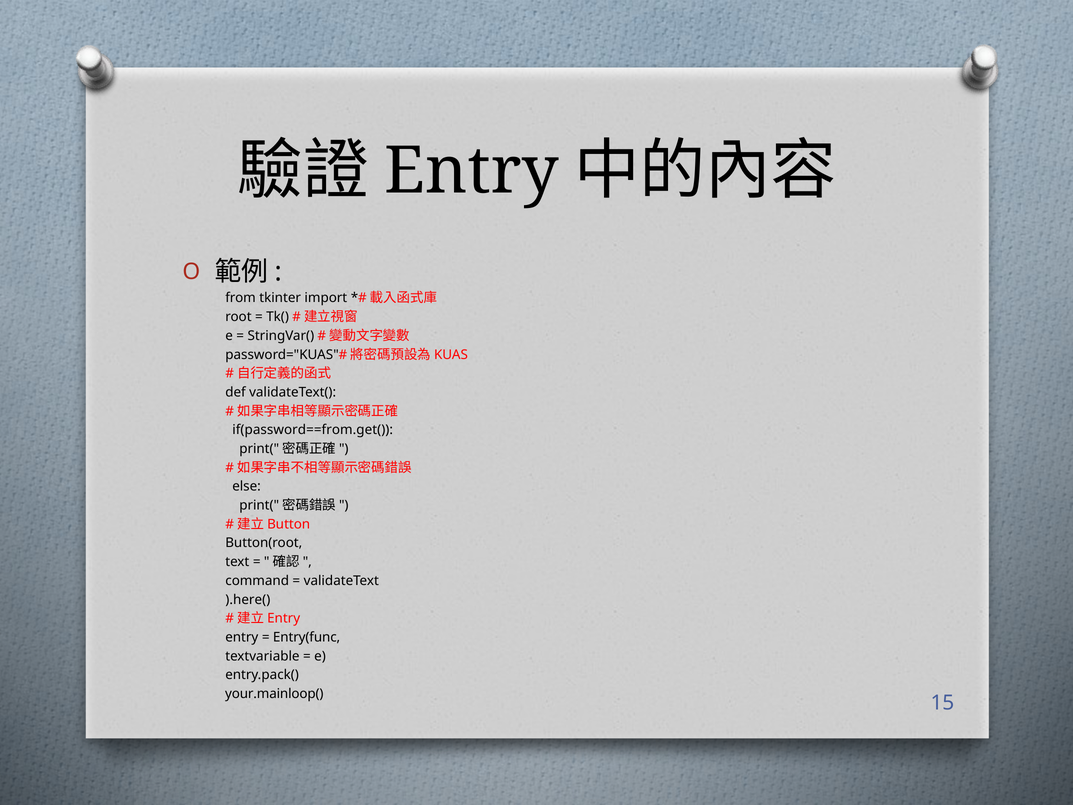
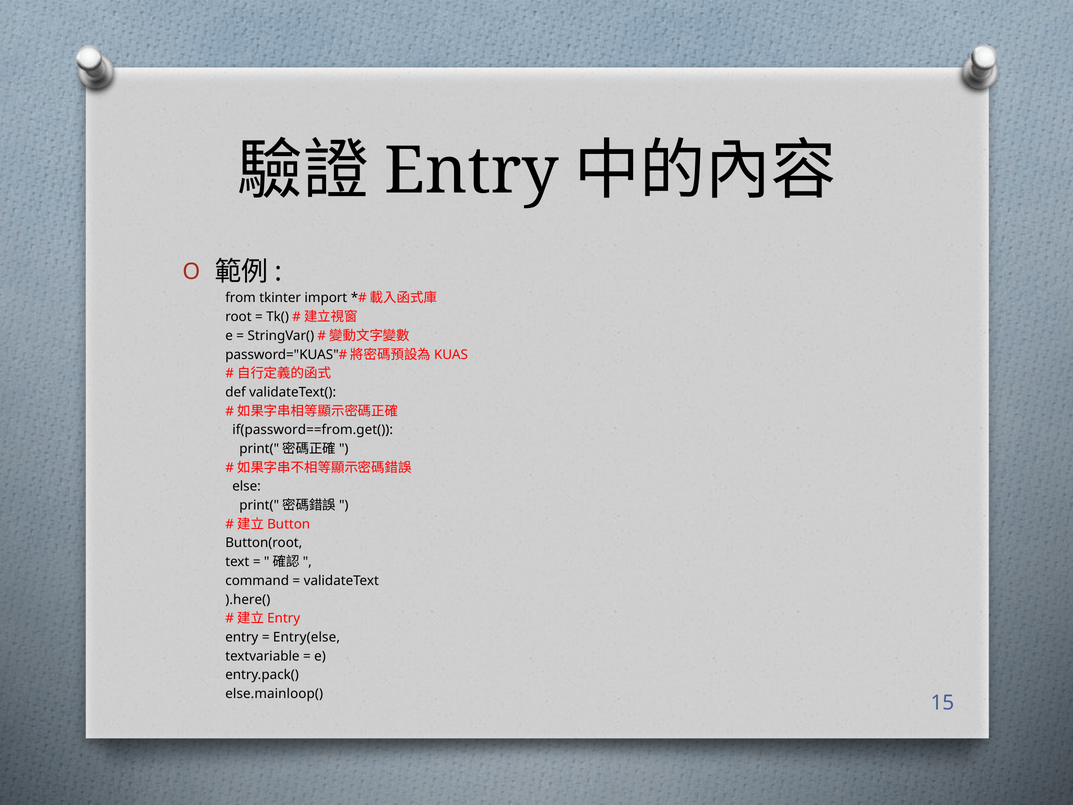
Entry(func: Entry(func -> Entry(else
your.mainloop(: your.mainloop( -> else.mainloop(
